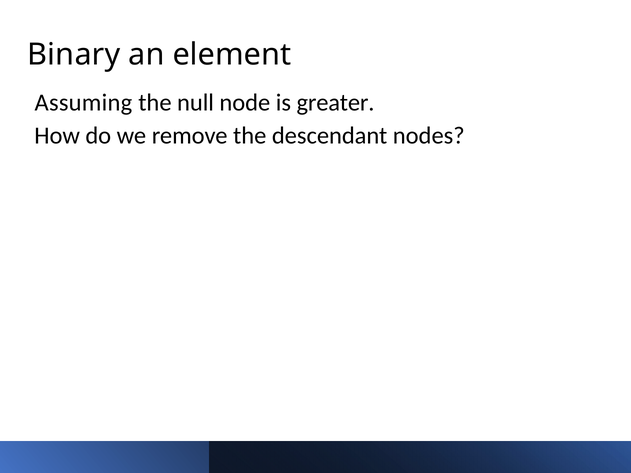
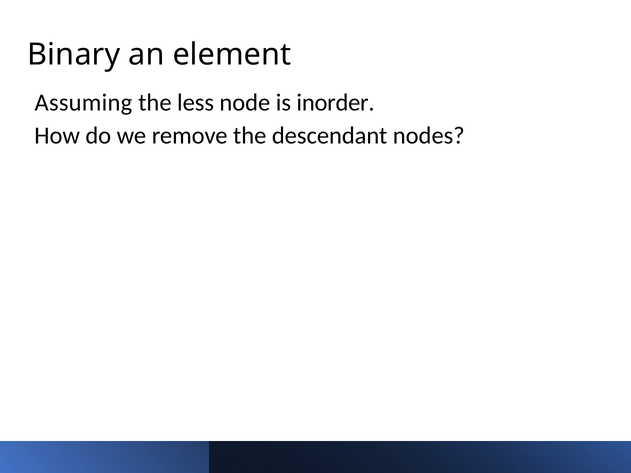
null: null -> less
greater: greater -> inorder
